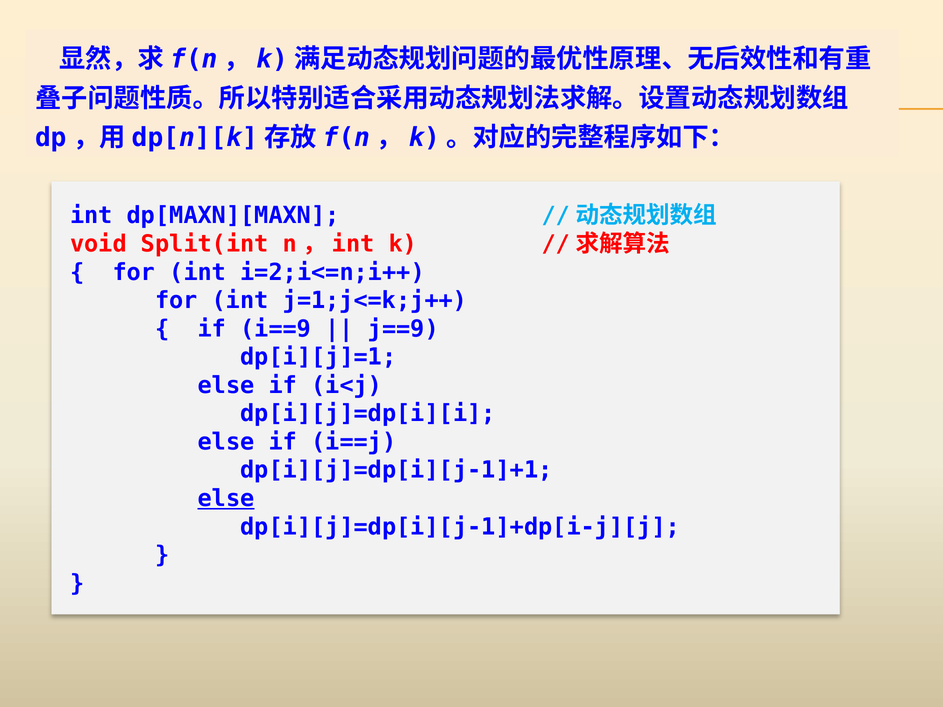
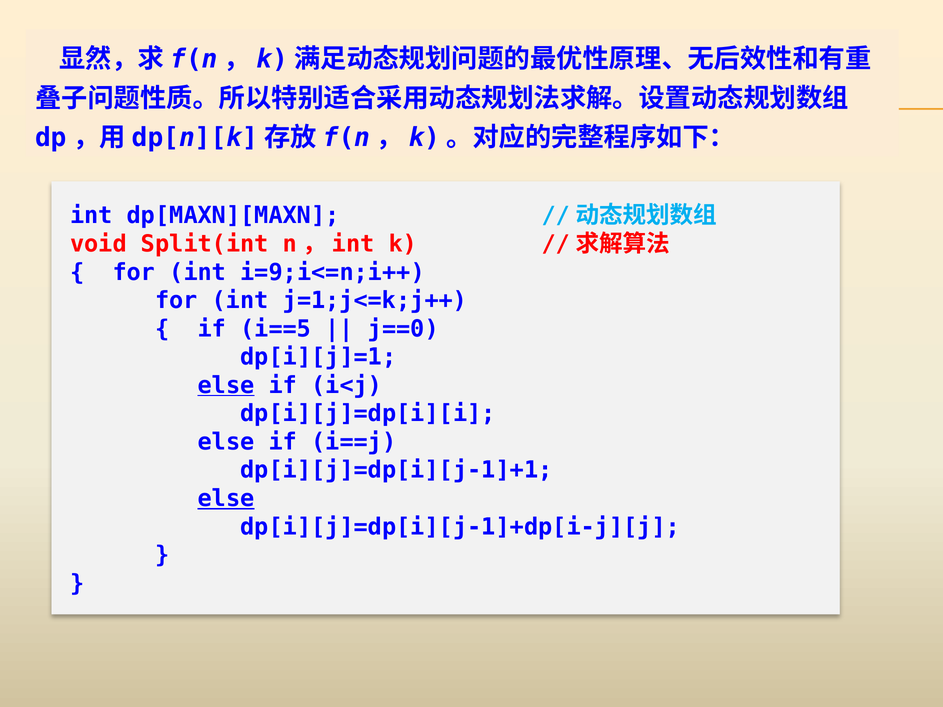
i=2;i<=n;i++: i=2;i<=n;i++ -> i=9;i<=n;i++
i==9: i==9 -> i==5
j==9: j==9 -> j==0
else at (226, 385) underline: none -> present
